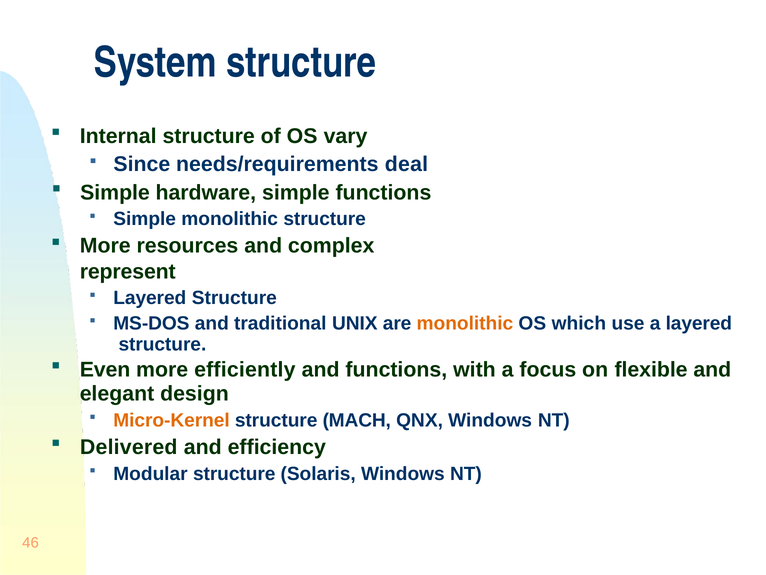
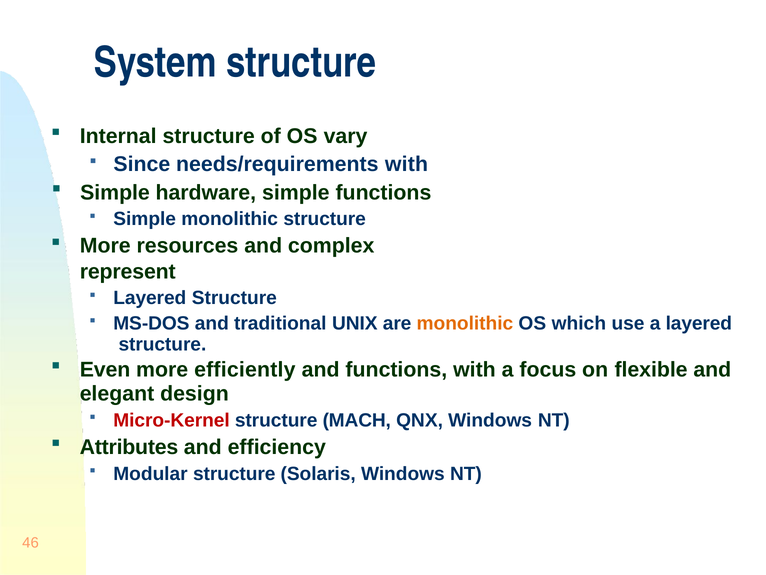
needs/requirements deal: deal -> with
Micro-Kernel colour: orange -> red
Delivered: Delivered -> Attributes
